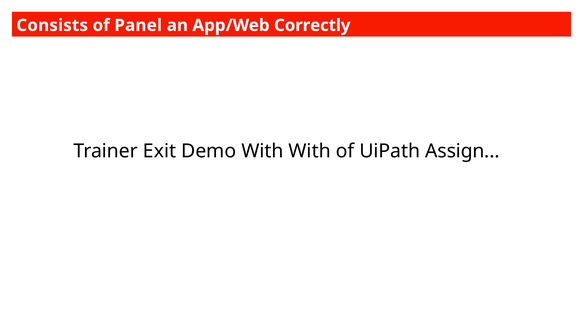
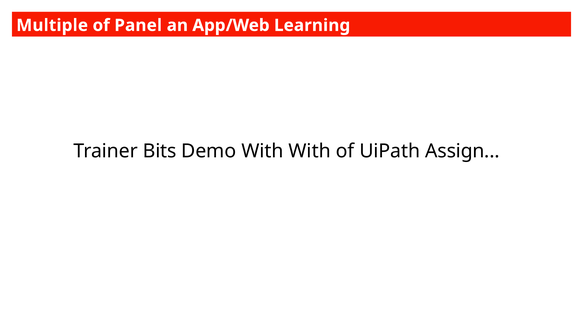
Consists: Consists -> Multiple
Correctly: Correctly -> Learning
Exit: Exit -> Bits
